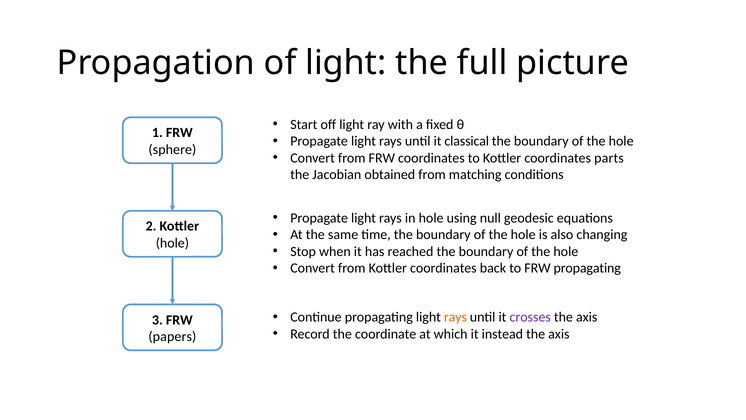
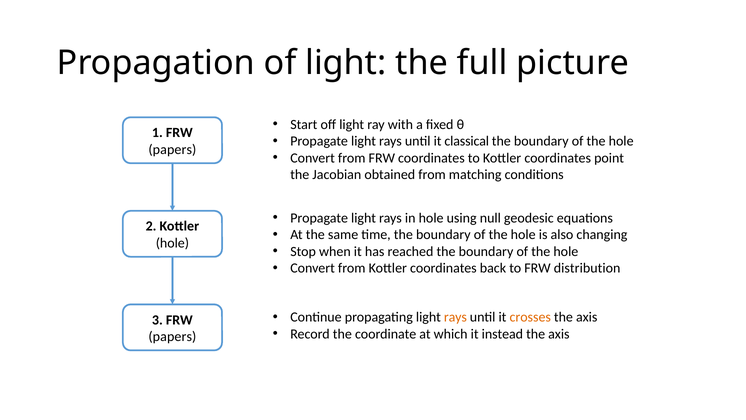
sphere at (172, 149): sphere -> papers
parts: parts -> point
FRW propagating: propagating -> distribution
crosses colour: purple -> orange
